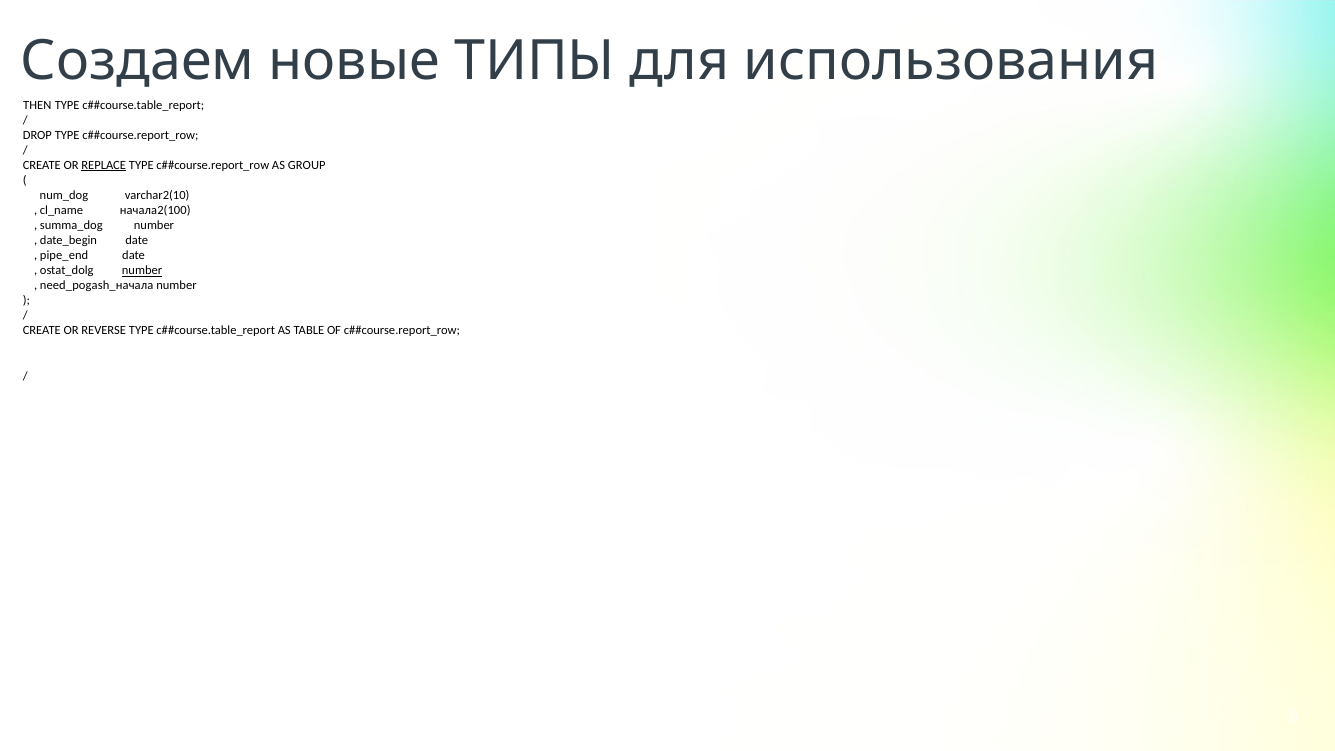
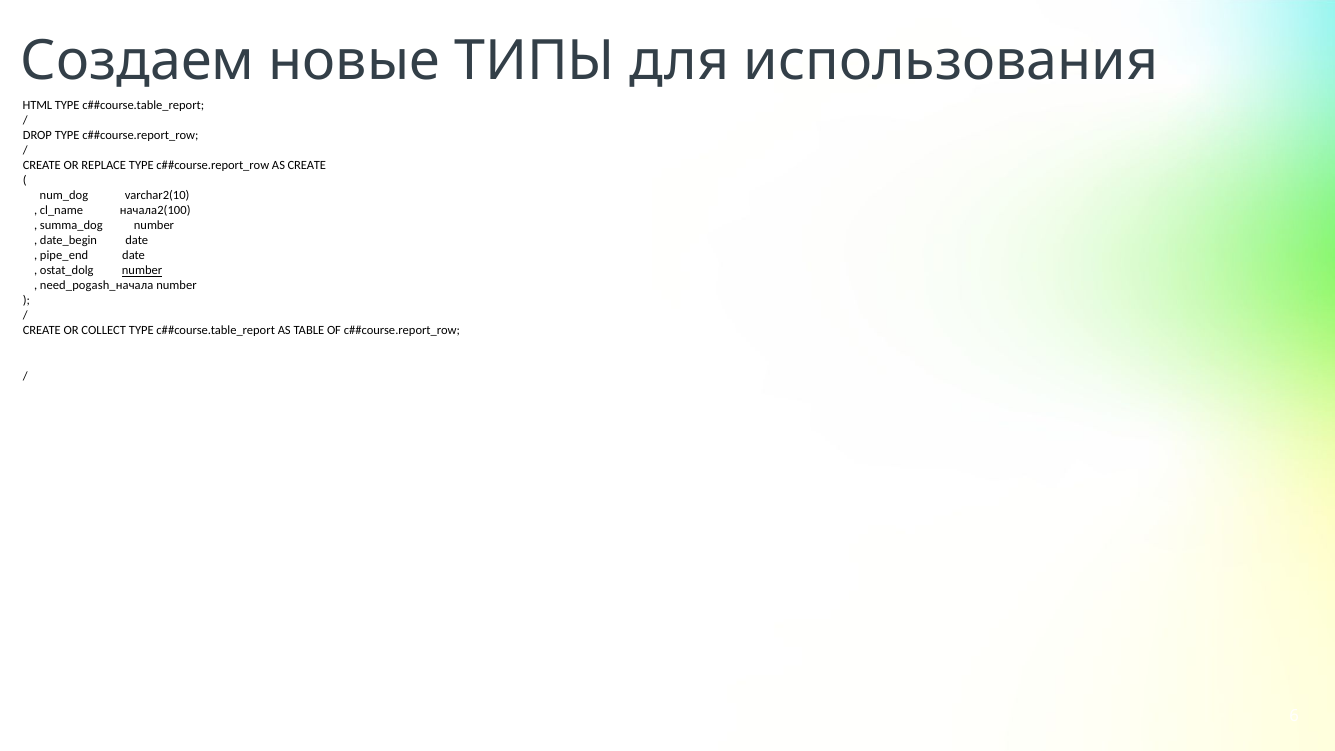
THEN: THEN -> HTML
REPLACE underline: present -> none
AS GROUP: GROUP -> CREATE
REVERSE: REVERSE -> COLLECT
